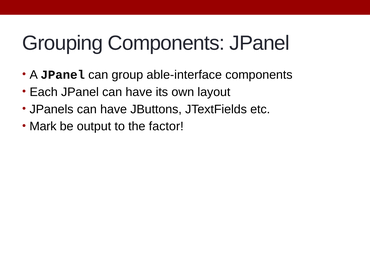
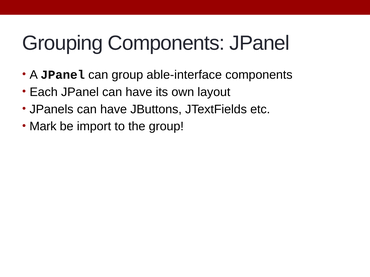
output: output -> import
the factor: factor -> group
